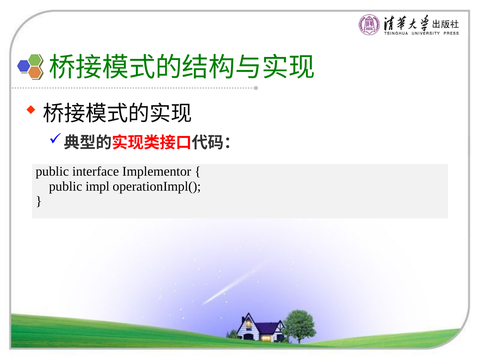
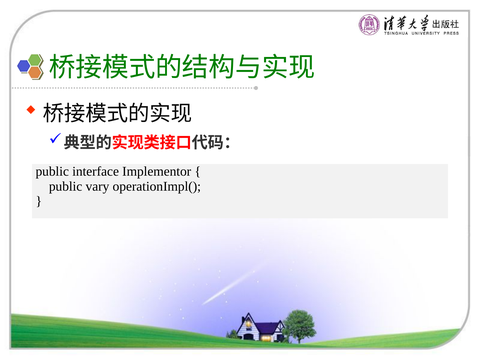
impl: impl -> vary
